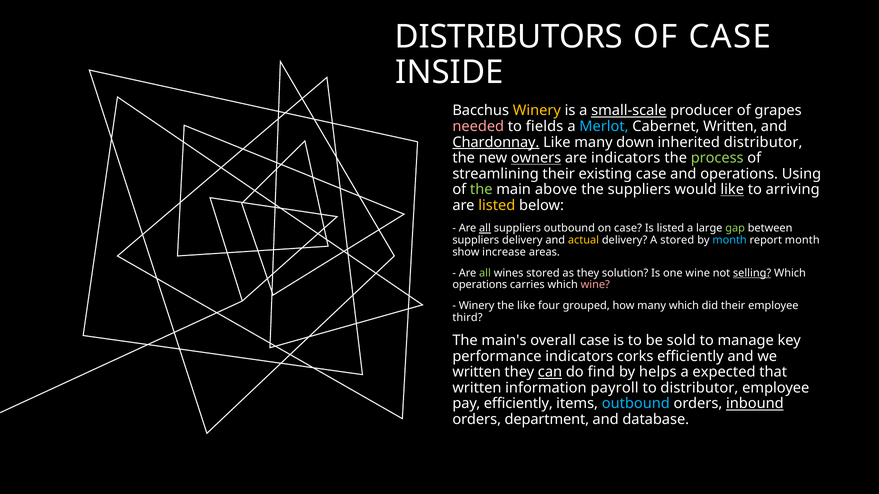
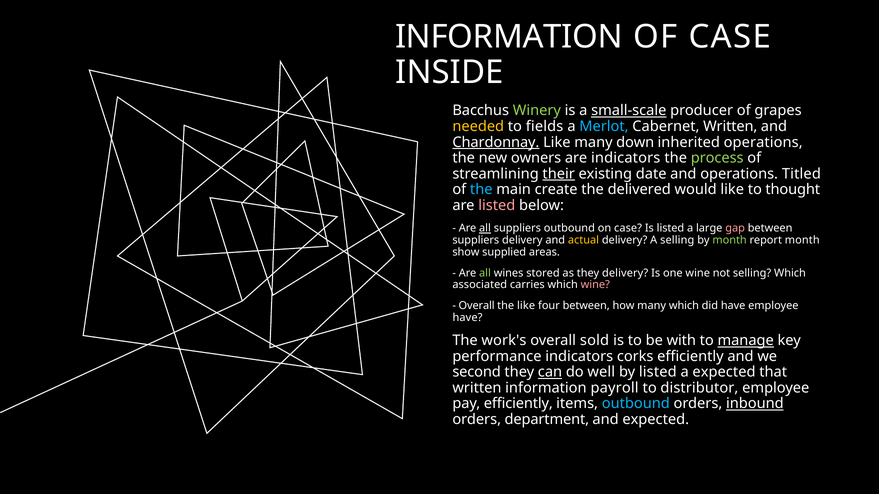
DISTRIBUTORS at (509, 37): DISTRIBUTORS -> INFORMATION
Winery at (537, 111) colour: yellow -> light green
needed colour: pink -> yellow
inherited distributor: distributor -> operations
owners underline: present -> none
their at (559, 174) underline: none -> present
existing case: case -> date
Using: Using -> Titled
the at (481, 190) colour: light green -> light blue
above: above -> create
the suppliers: suppliers -> delivered
like at (732, 190) underline: present -> none
arriving: arriving -> thought
listed at (497, 205) colour: yellow -> pink
gap colour: light green -> pink
A stored: stored -> selling
month at (730, 240) colour: light blue -> light green
increase: increase -> supplied
they solution: solution -> delivery
selling at (752, 273) underline: present -> none
operations at (480, 285): operations -> associated
Winery at (477, 306): Winery -> Overall
four grouped: grouped -> between
did their: their -> have
third at (467, 318): third -> have
main's: main's -> work's
overall case: case -> sold
sold: sold -> with
manage underline: none -> present
written at (477, 372): written -> second
find: find -> well
by helps: helps -> listed
and database: database -> expected
